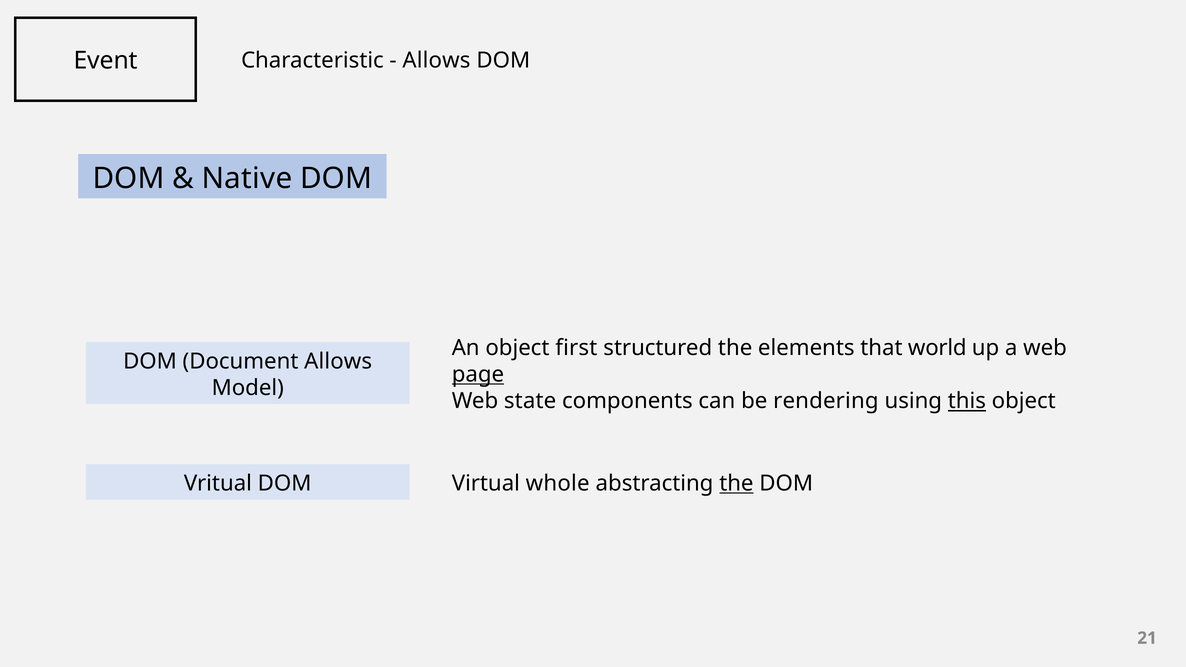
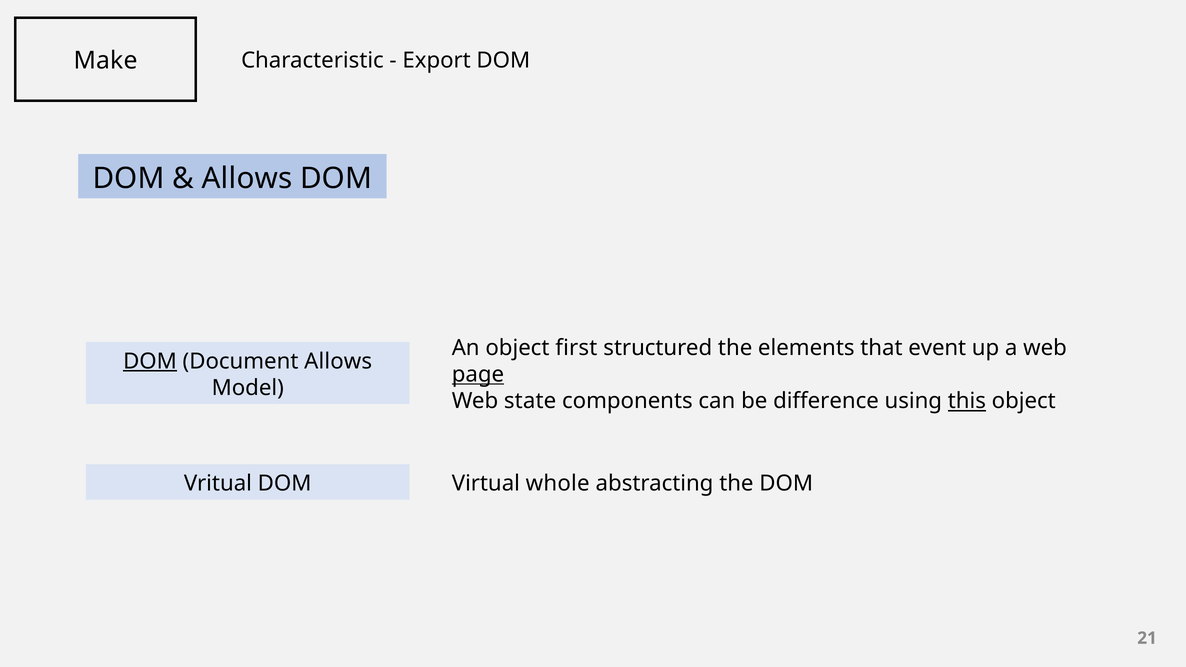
Event: Event -> Make
Allows at (436, 60): Allows -> Export
Native at (247, 178): Native -> Allows
world: world -> event
DOM at (150, 361) underline: none -> present
rendering: rendering -> difference
the at (736, 484) underline: present -> none
